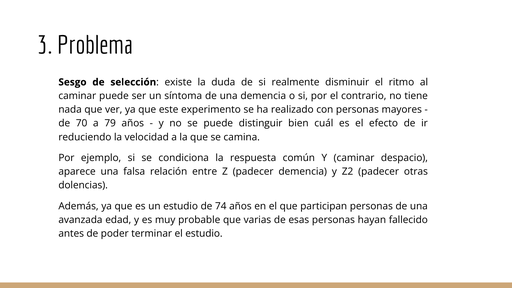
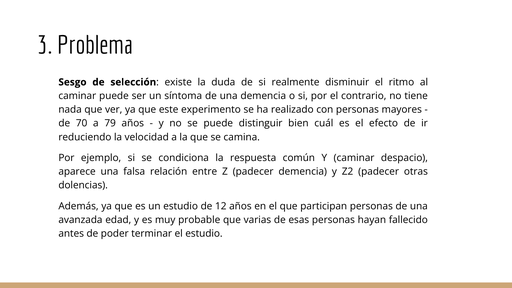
74: 74 -> 12
